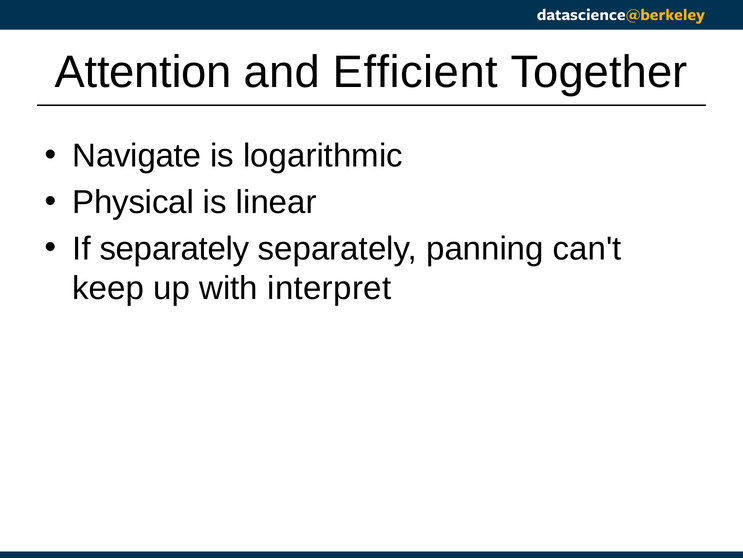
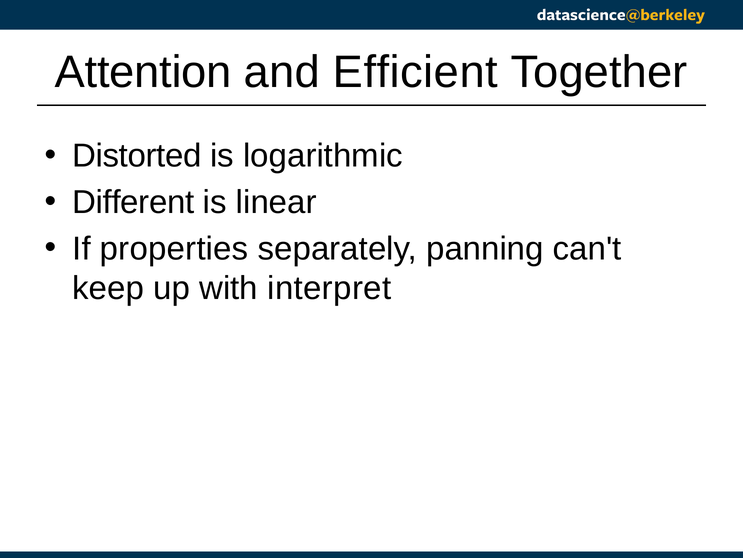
Navigate: Navigate -> Distorted
Physical: Physical -> Different
If separately: separately -> properties
